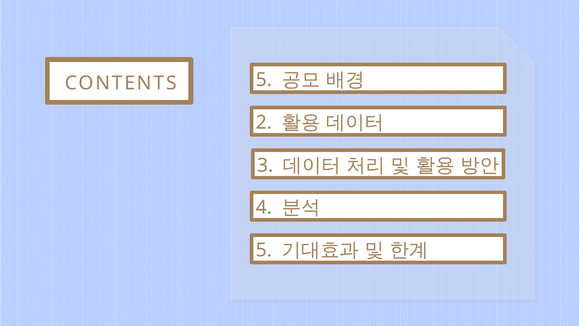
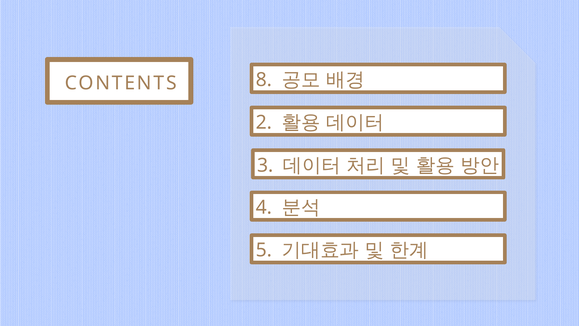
CONTENTS 5: 5 -> 8
